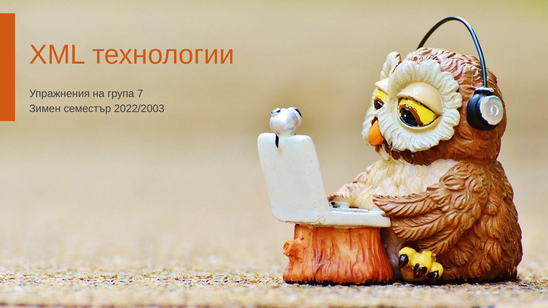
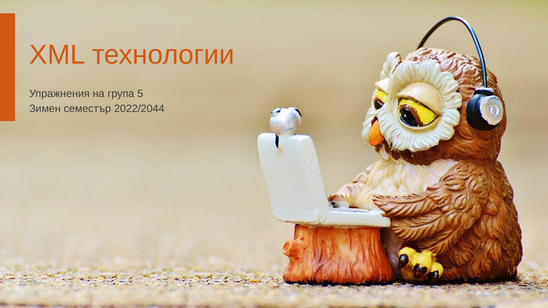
7: 7 -> 5
2022/2003: 2022/2003 -> 2022/2044
